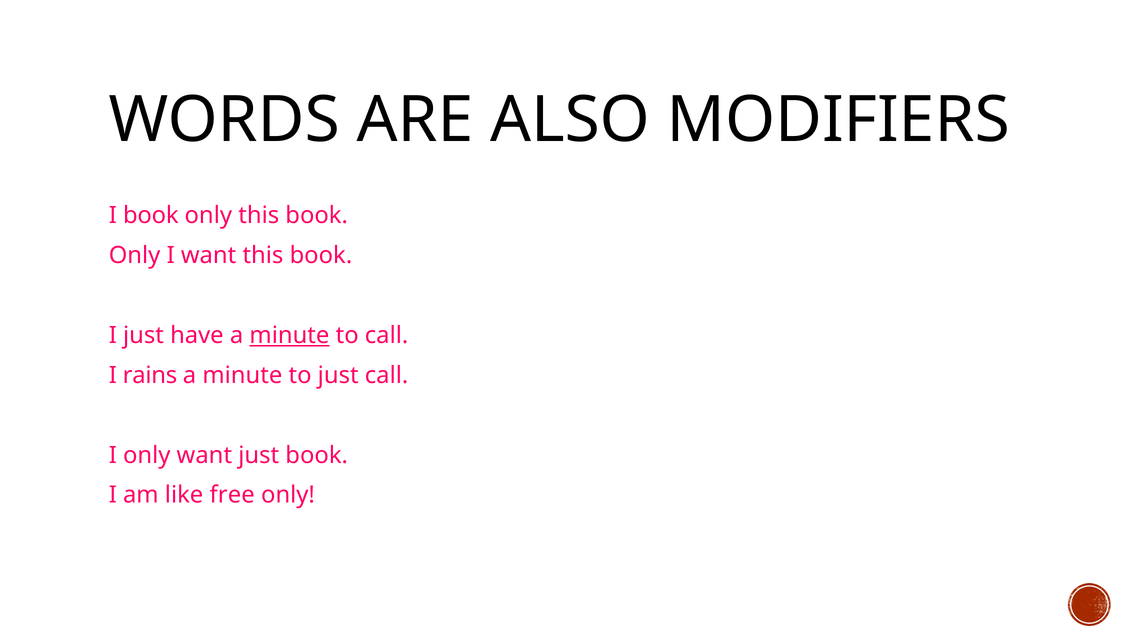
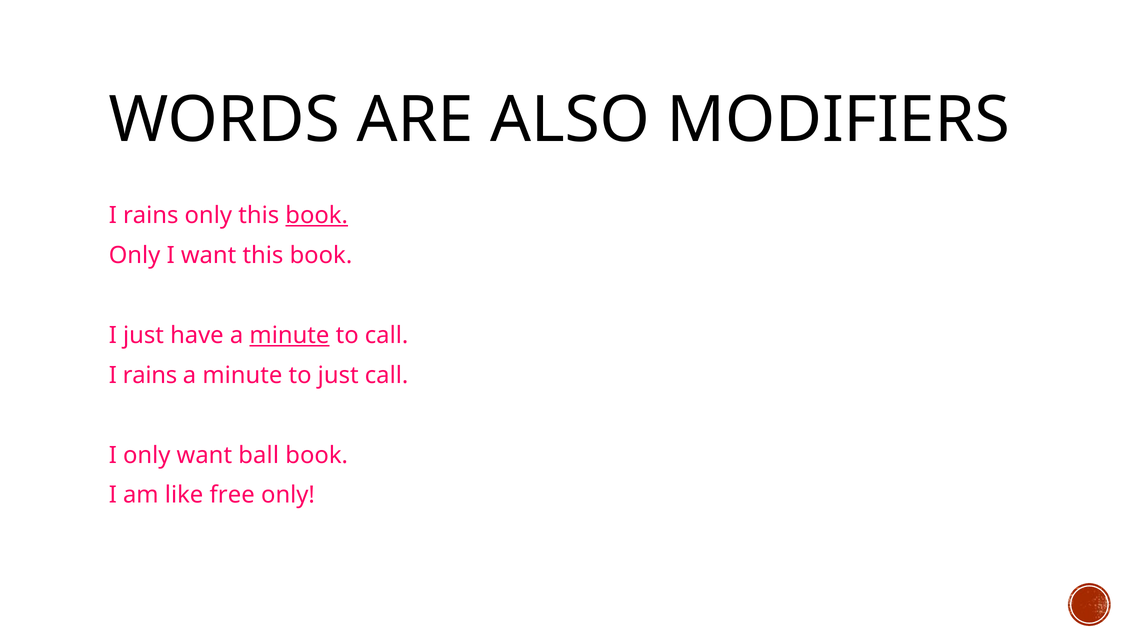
book at (151, 216): book -> rains
book at (317, 216) underline: none -> present
want just: just -> ball
